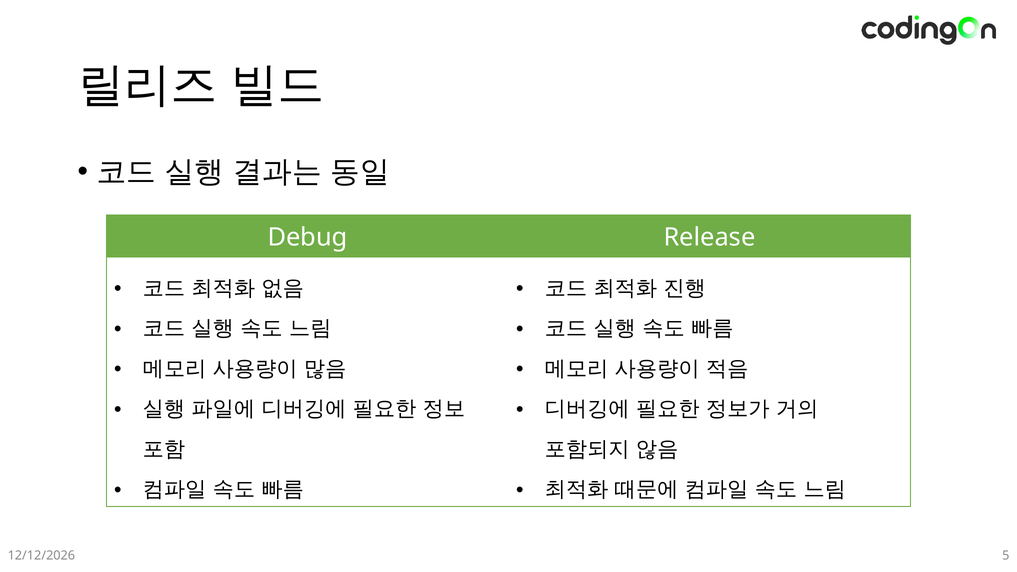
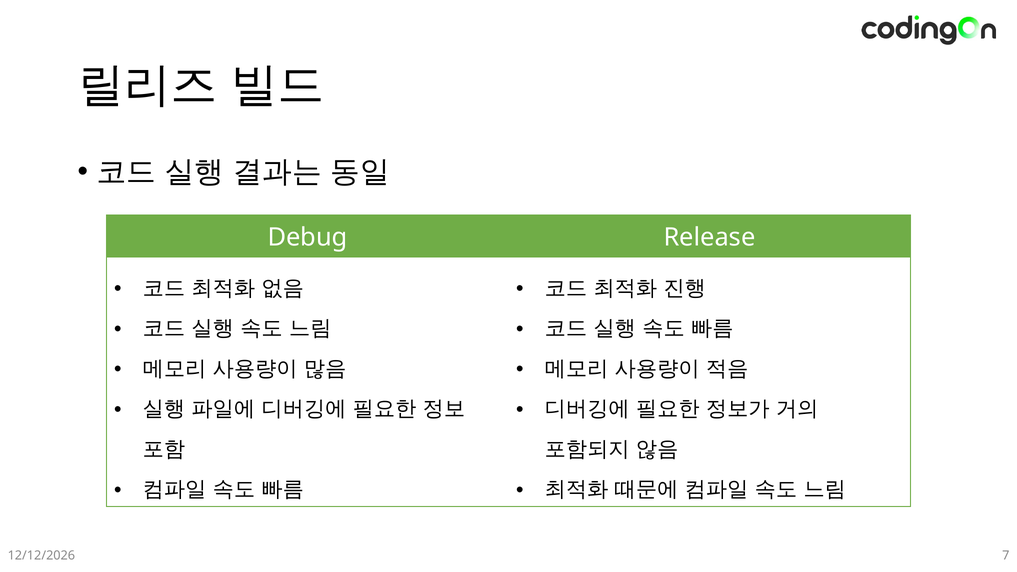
5: 5 -> 7
